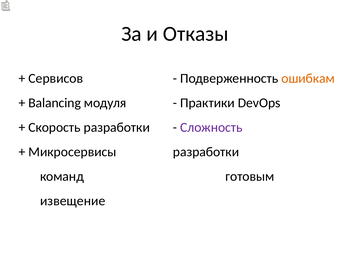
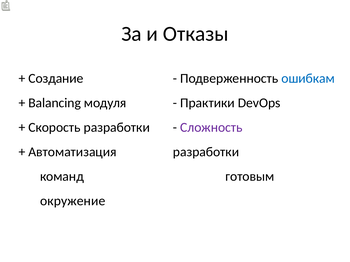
Сервисов: Сервисов -> Создание
ошибкам colour: orange -> blue
Микросервисы: Микросервисы -> Автоматизация
извещение: извещение -> окружение
